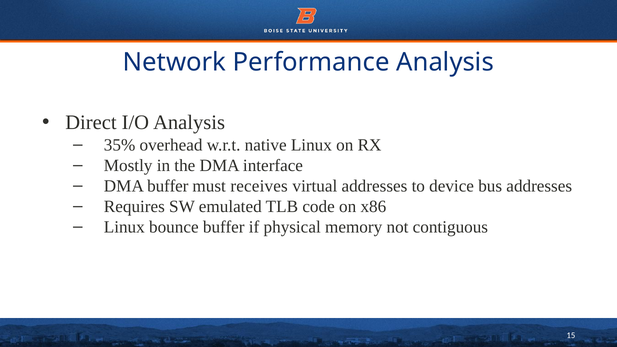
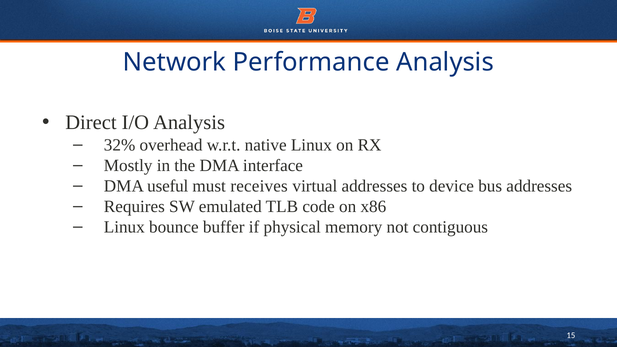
35%: 35% -> 32%
DMA buffer: buffer -> useful
